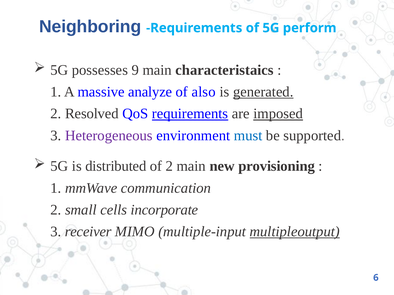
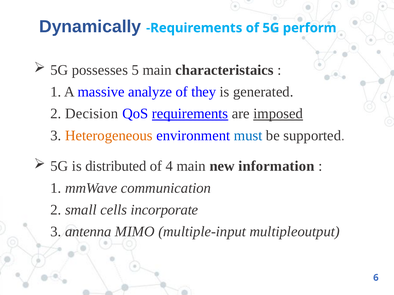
Neighboring: Neighboring -> Dynamically
9: 9 -> 5
also: also -> they
generated underline: present -> none
Resolved: Resolved -> Decision
Heterogeneous colour: purple -> orange
of 2: 2 -> 4
provisioning: provisioning -> information
receiver: receiver -> antenna
multipleoutput underline: present -> none
